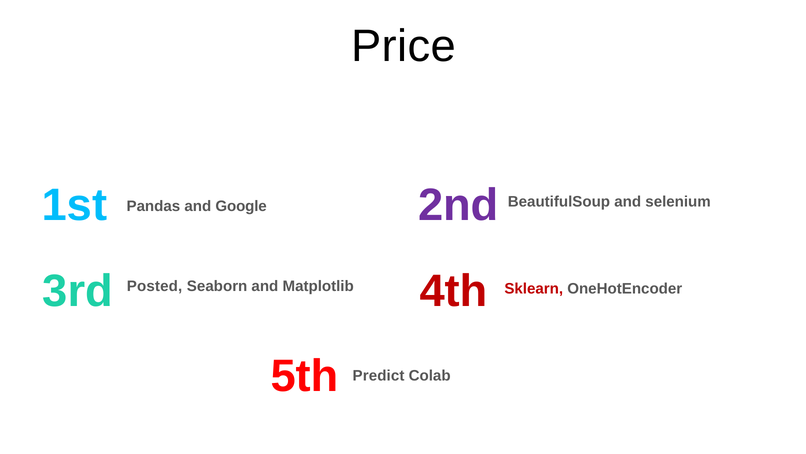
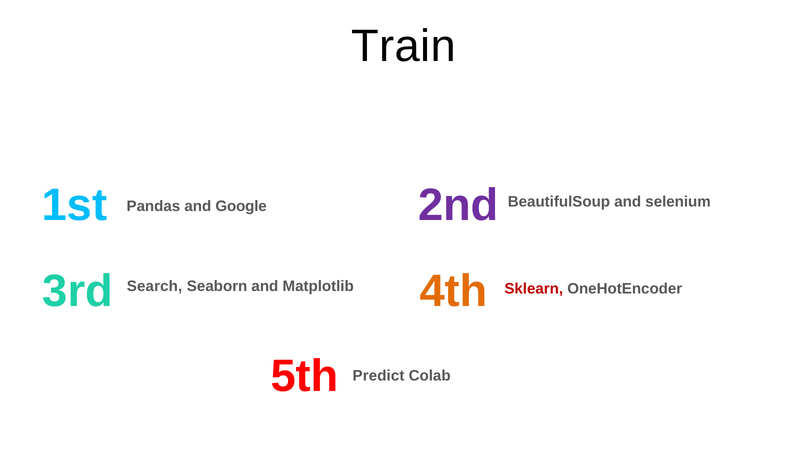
Price: Price -> Train
4th colour: red -> orange
Posted: Posted -> Search
